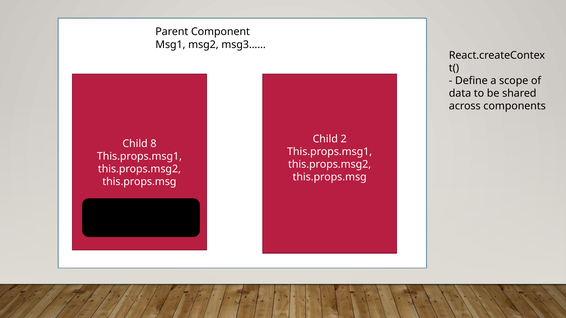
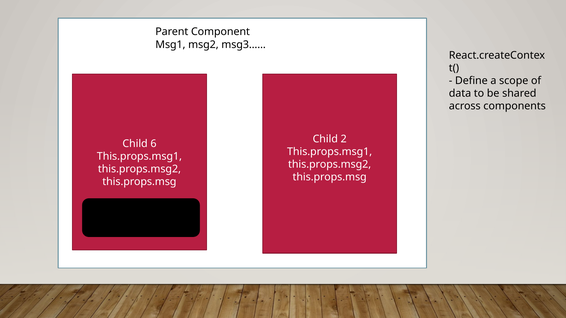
8: 8 -> 6
